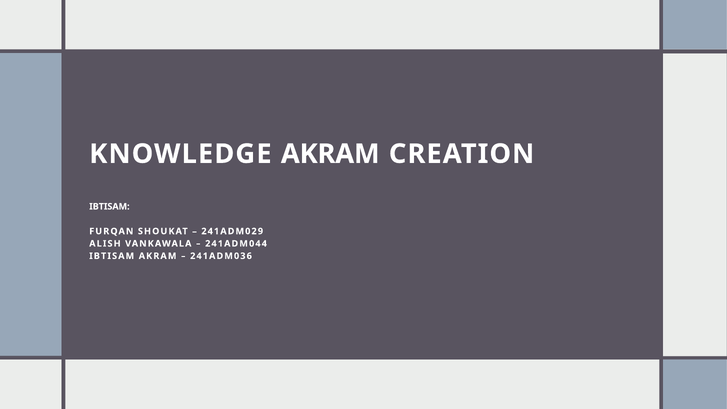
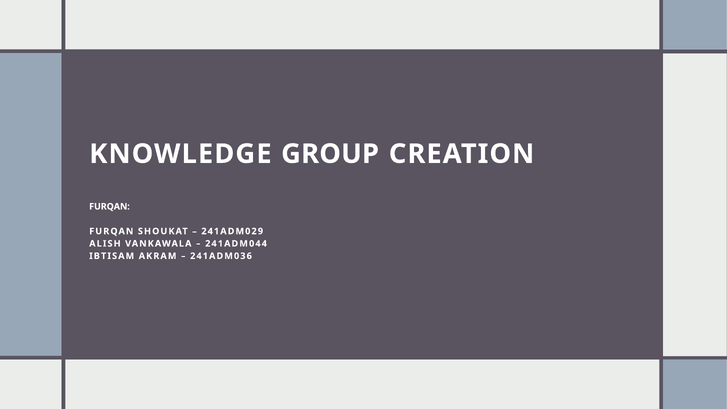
KNOWLEDGE AKRAM: AKRAM -> GROUP
IBTISAM at (109, 206): IBTISAM -> FURQAN
